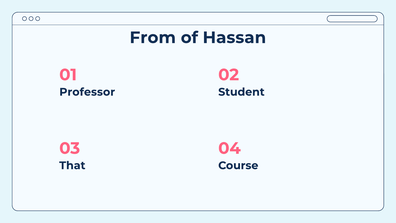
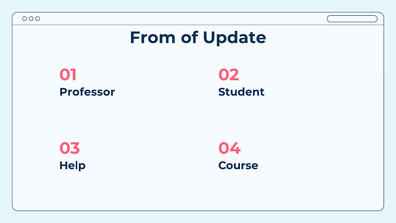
Hassan: Hassan -> Update
That: That -> Help
